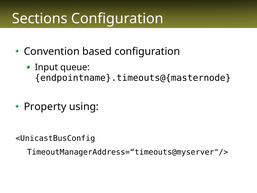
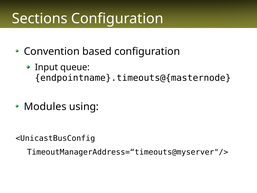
Property: Property -> Modules
